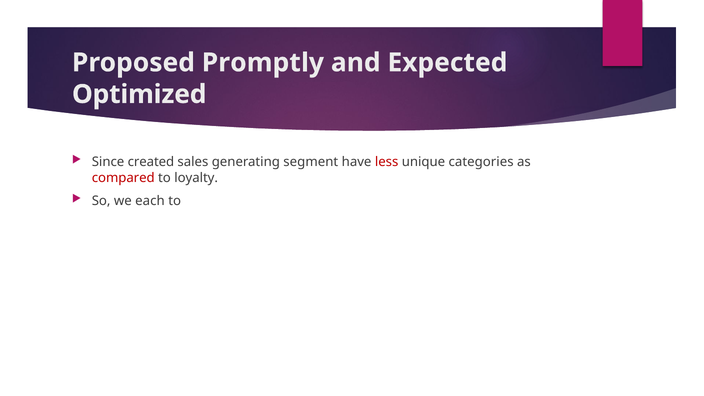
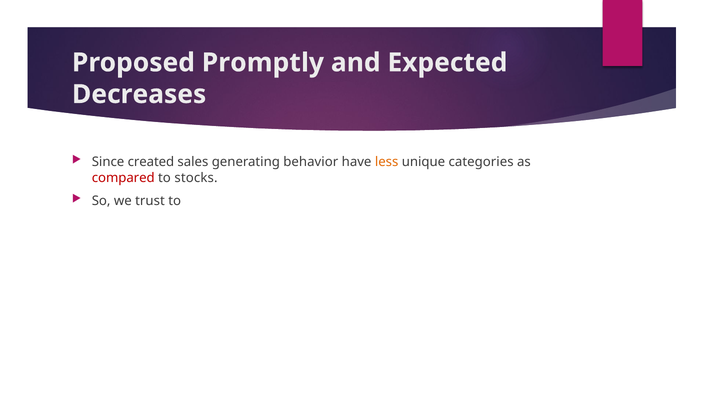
Optimized: Optimized -> Decreases
segment: segment -> behavior
less colour: red -> orange
loyalty: loyalty -> stocks
each: each -> trust
